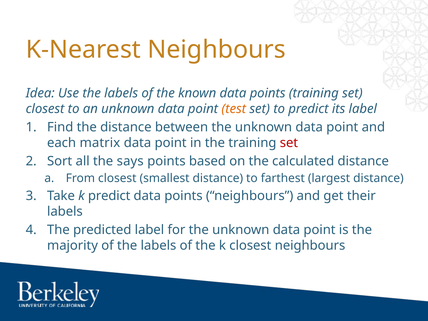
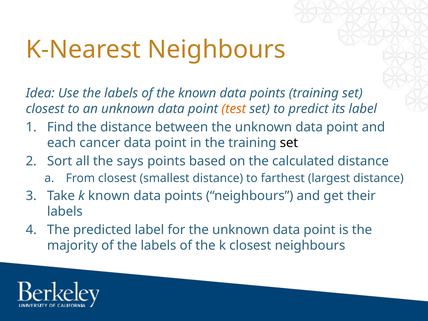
matrix: matrix -> cancer
set at (289, 143) colour: red -> black
k predict: predict -> known
